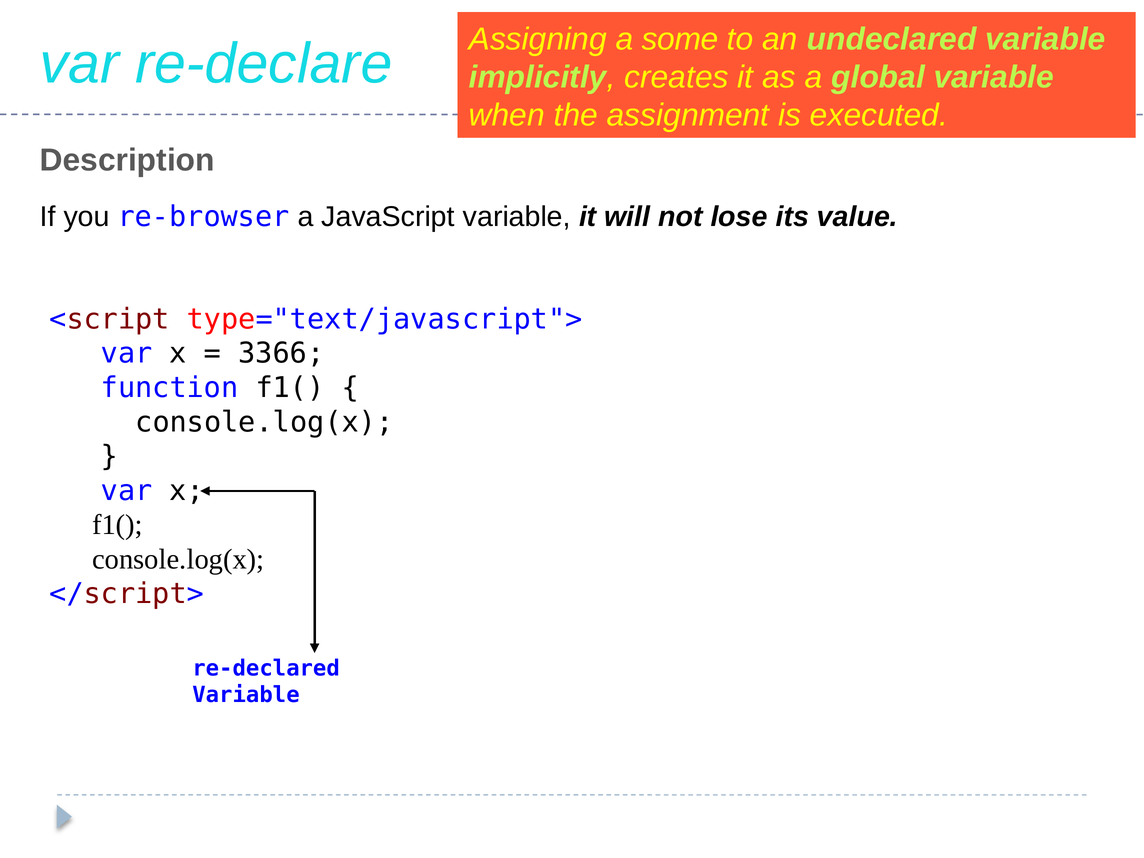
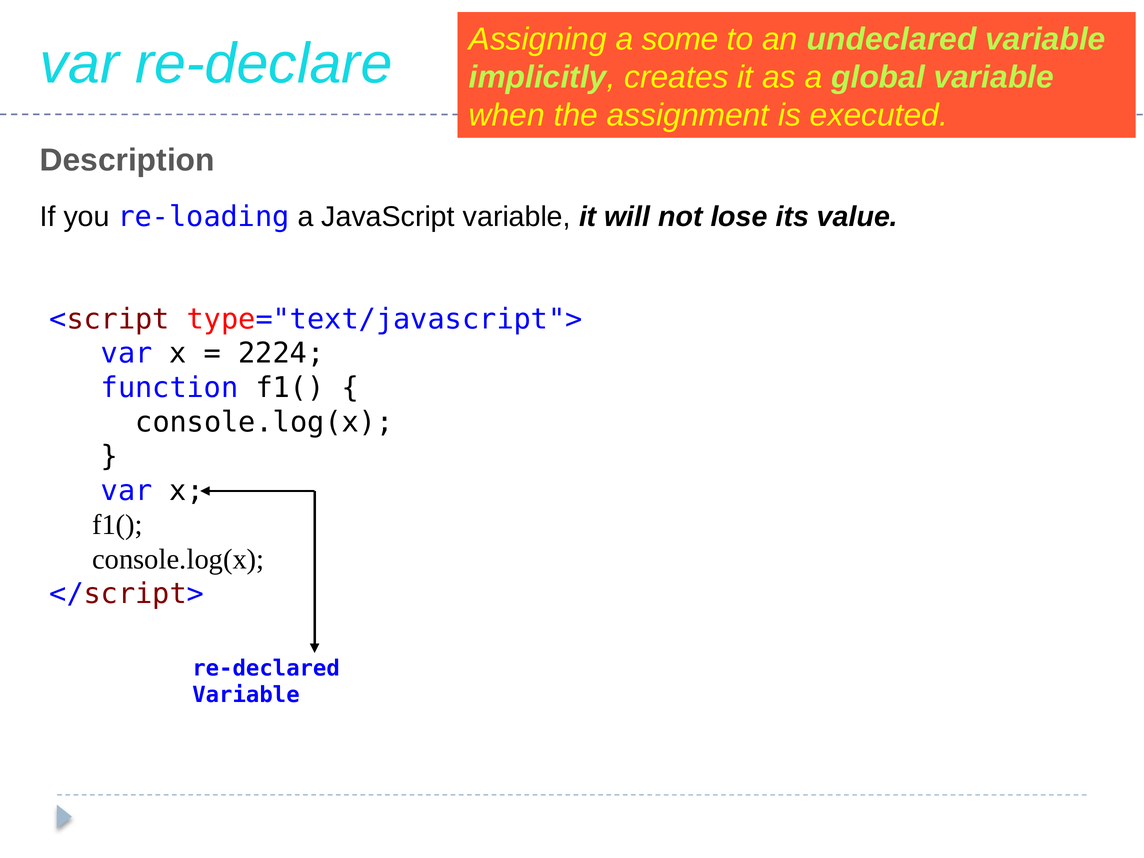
re-browser: re-browser -> re-loading
3366: 3366 -> 2224
